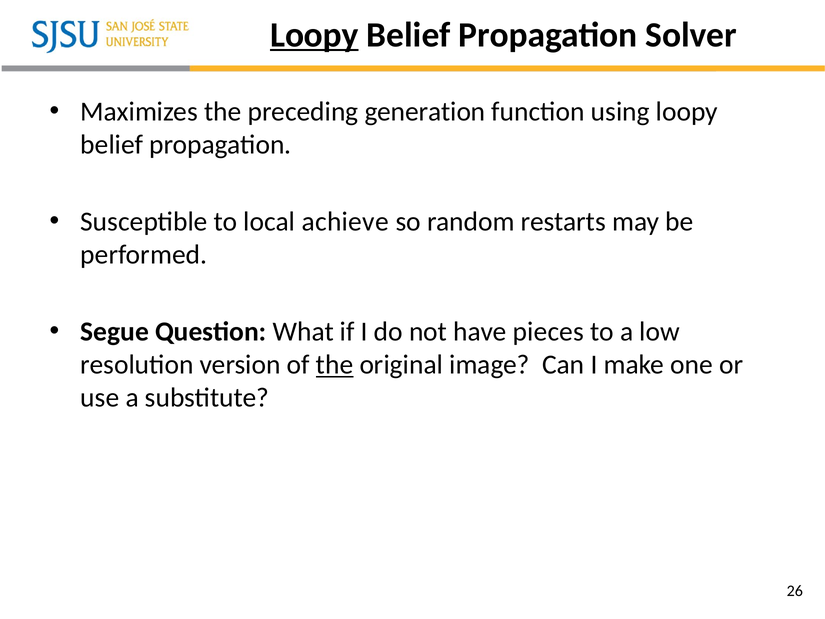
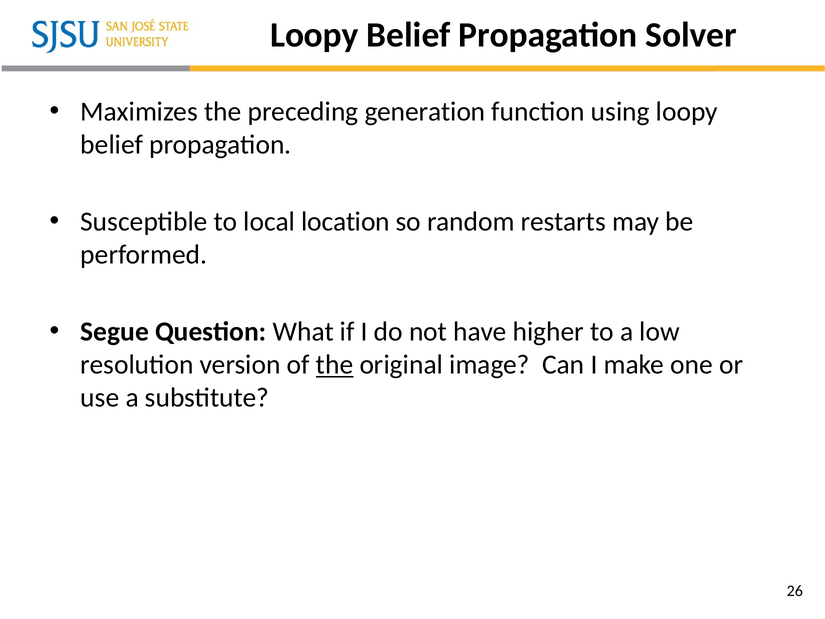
Loopy at (314, 35) underline: present -> none
achieve: achieve -> location
pieces: pieces -> higher
